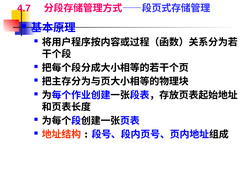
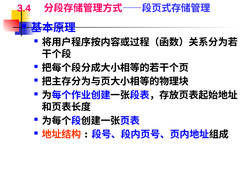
4.7: 4.7 -> 3.4
